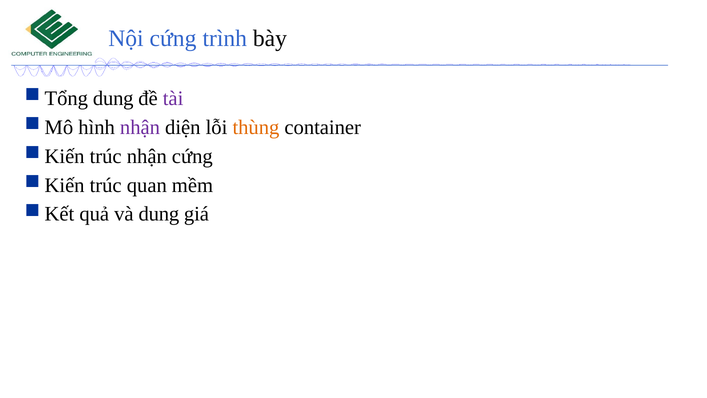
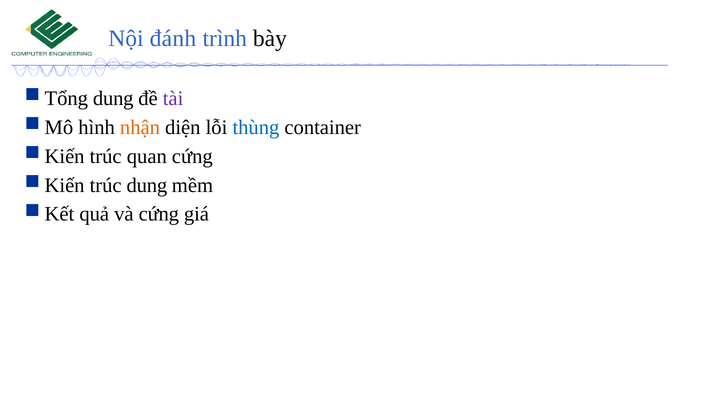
Nội cứng: cứng -> đánh
nhận at (140, 127) colour: purple -> orange
thùng colour: orange -> blue
trúc nhận: nhận -> quan
trúc quan: quan -> dung
và dung: dung -> cứng
